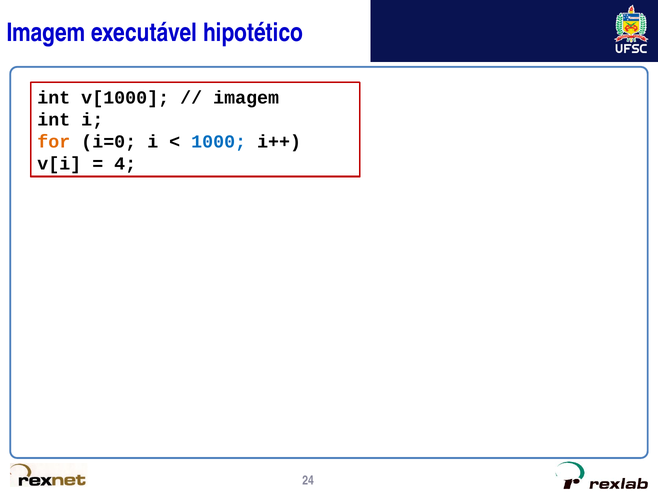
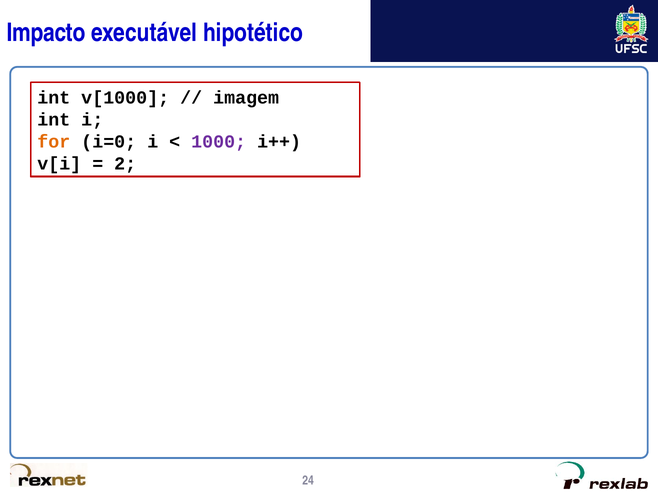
Imagem at (46, 33): Imagem -> Impacto
1000 colour: blue -> purple
4: 4 -> 2
